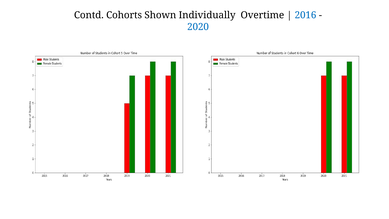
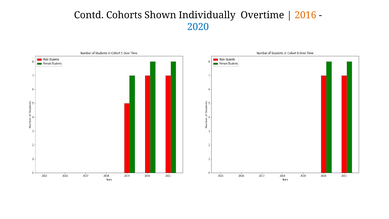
2016 colour: blue -> orange
